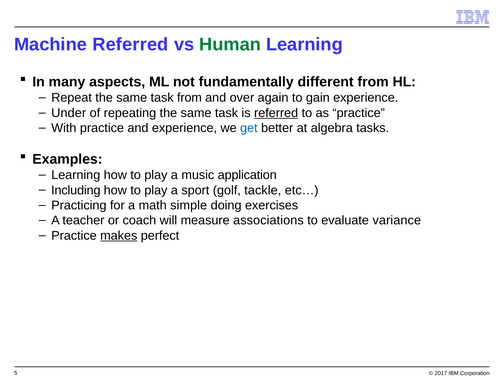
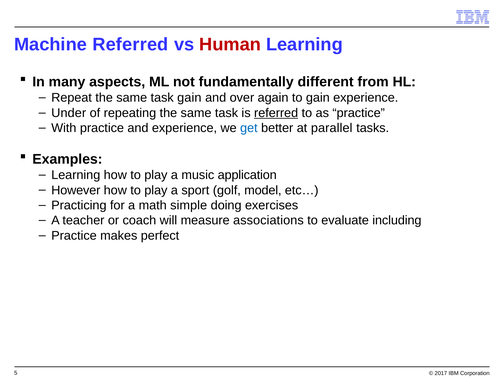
Human colour: green -> red
task from: from -> gain
algebra: algebra -> parallel
Including: Including -> However
tackle: tackle -> model
variance: variance -> including
makes underline: present -> none
